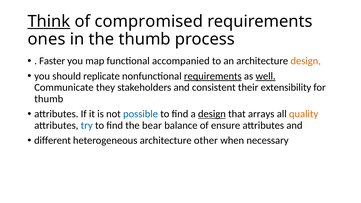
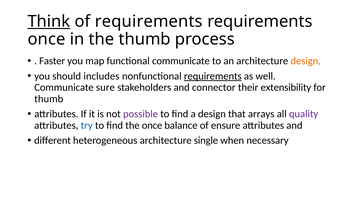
of compromised: compromised -> requirements
ones at (47, 39): ones -> once
functional accompanied: accompanied -> communicate
replicate: replicate -> includes
well underline: present -> none
they: they -> sure
consistent: consistent -> connector
possible colour: blue -> purple
design at (212, 114) underline: present -> none
quality colour: orange -> purple
the bear: bear -> once
other: other -> single
